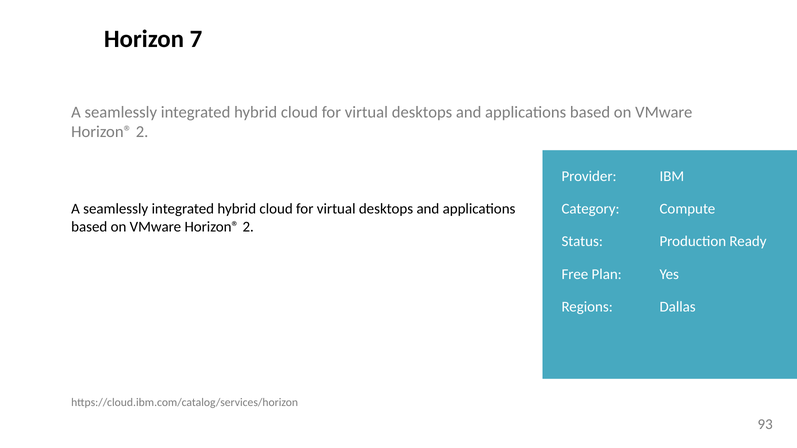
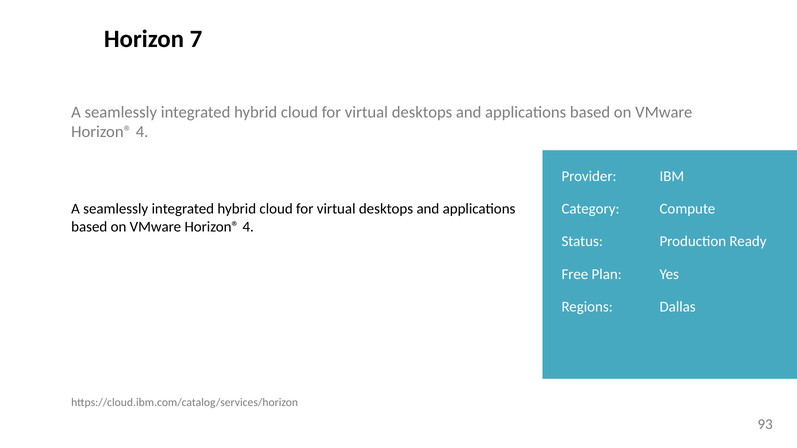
2 at (142, 132): 2 -> 4
2 at (248, 227): 2 -> 4
